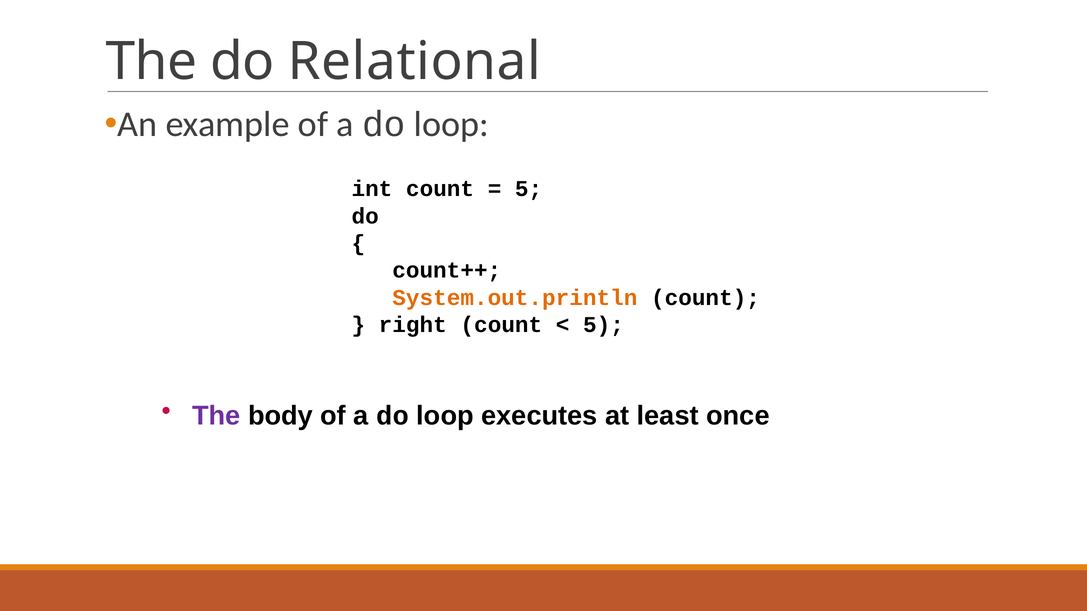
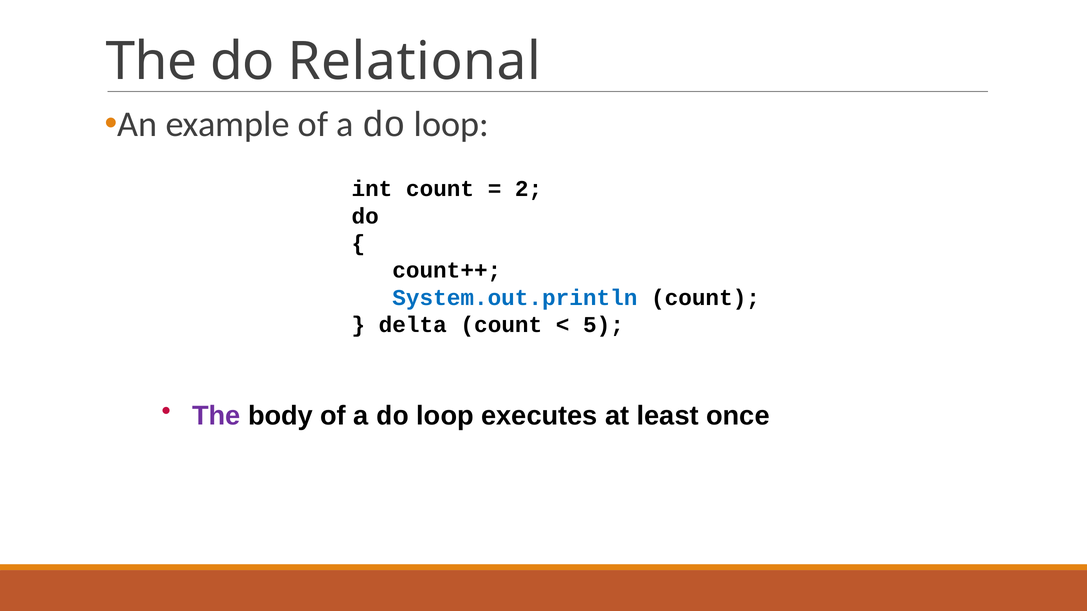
5 at (529, 189): 5 -> 2
System.out.println colour: orange -> blue
right: right -> delta
